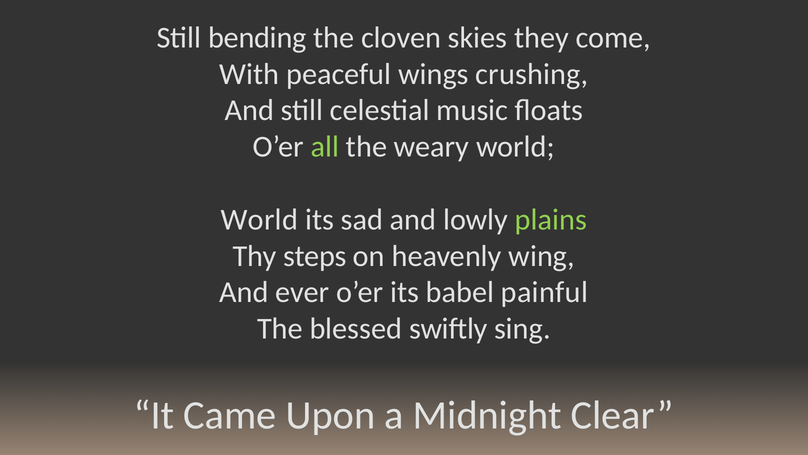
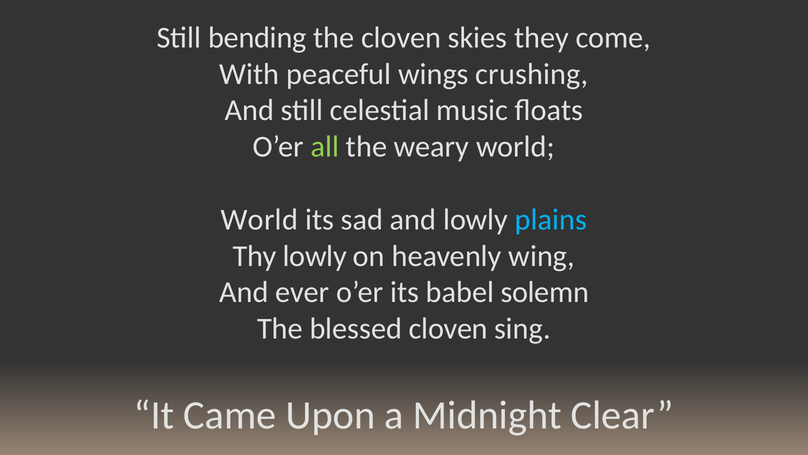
plains colour: light green -> light blue
Thy steps: steps -> lowly
painful: painful -> solemn
blessed swiftly: swiftly -> cloven
